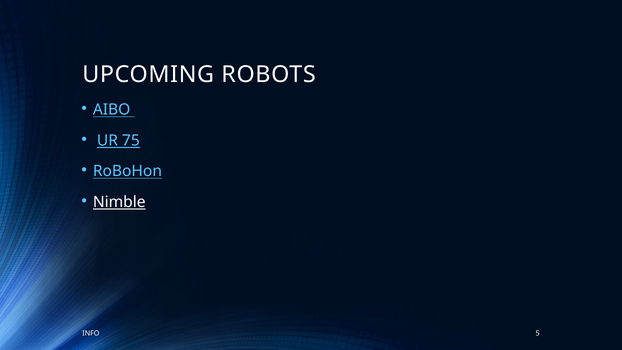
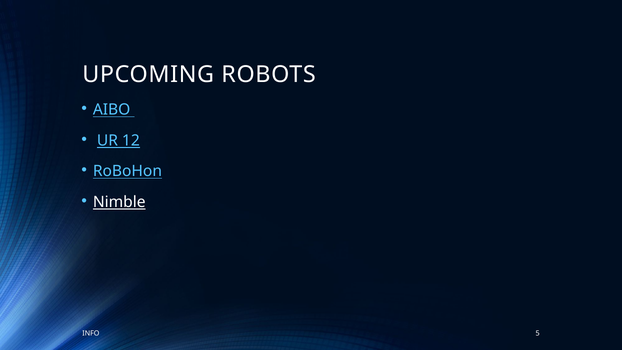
75: 75 -> 12
